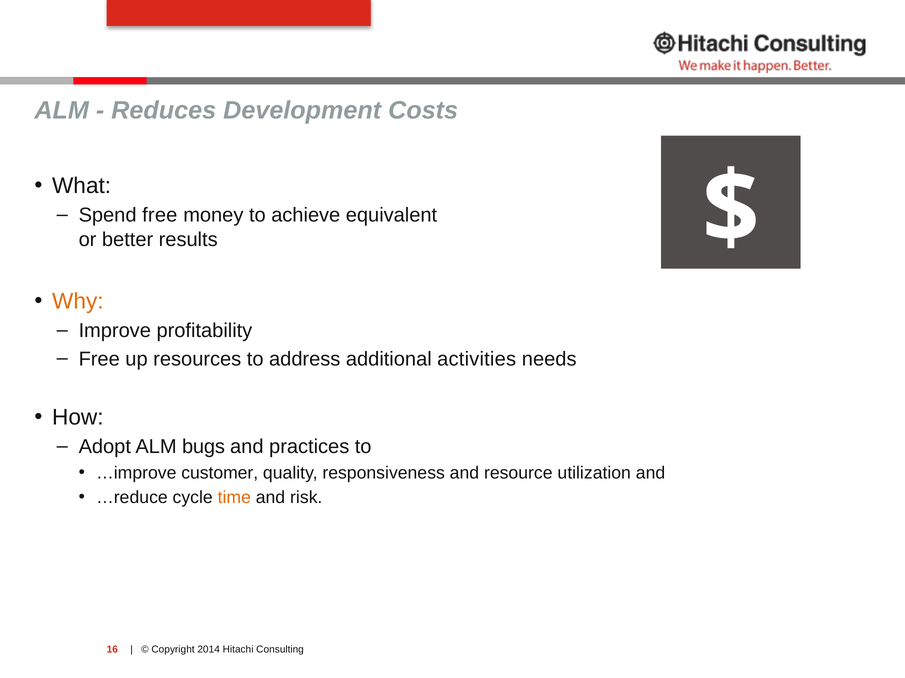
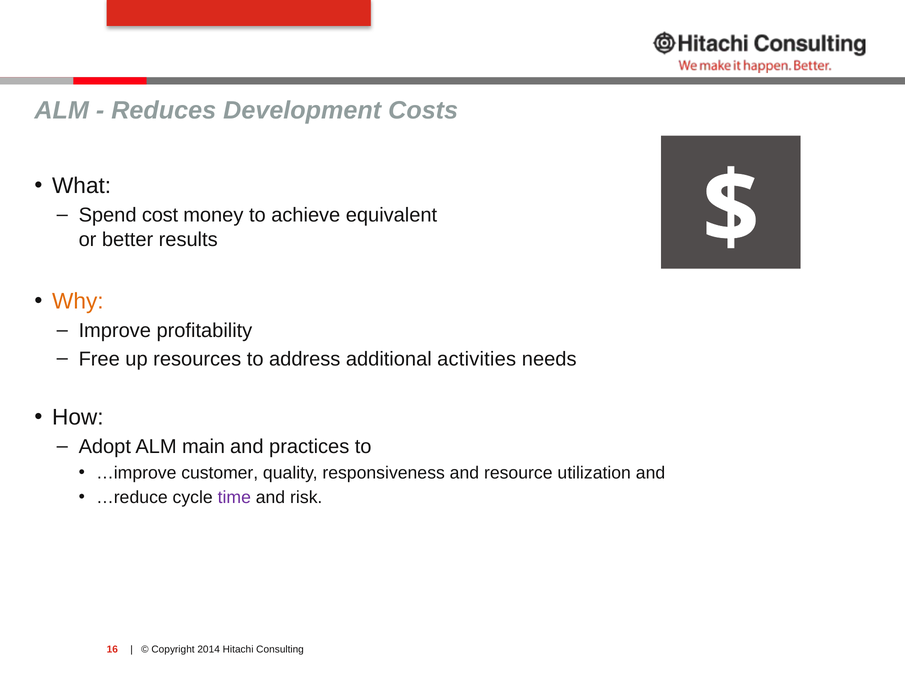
Spend free: free -> cost
bugs: bugs -> main
time colour: orange -> purple
